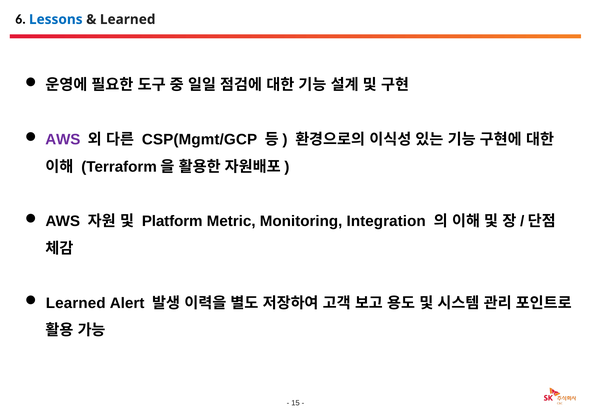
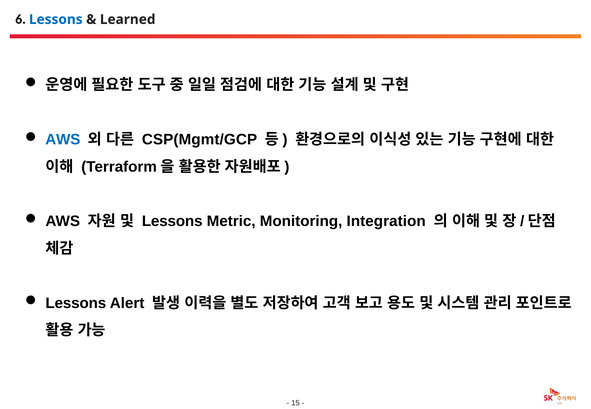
AWS at (63, 139) colour: purple -> blue
Platform at (172, 221): Platform -> Lessons
Learned at (76, 303): Learned -> Lessons
